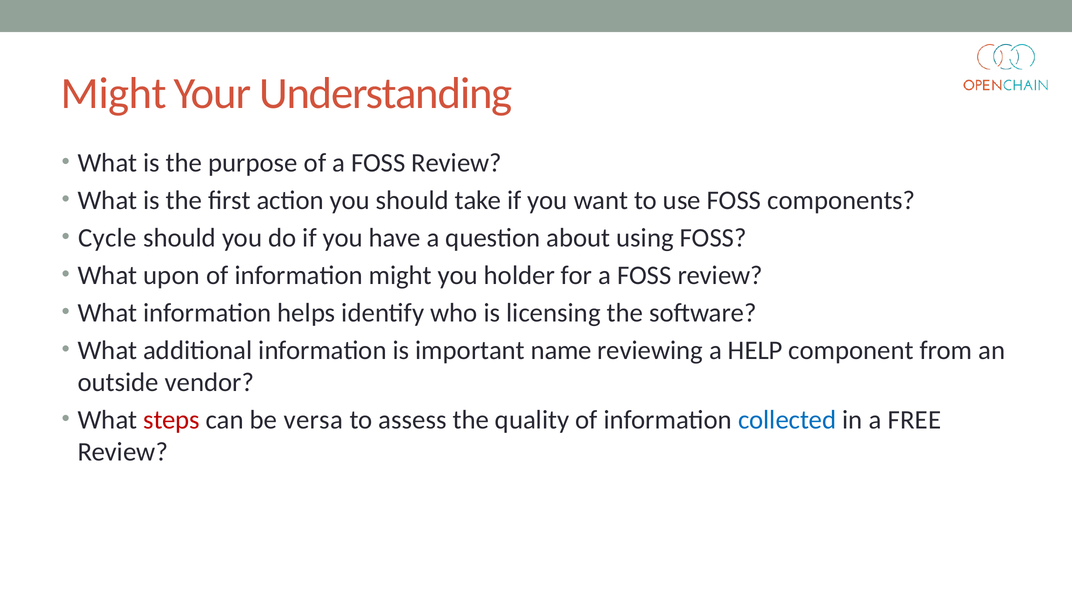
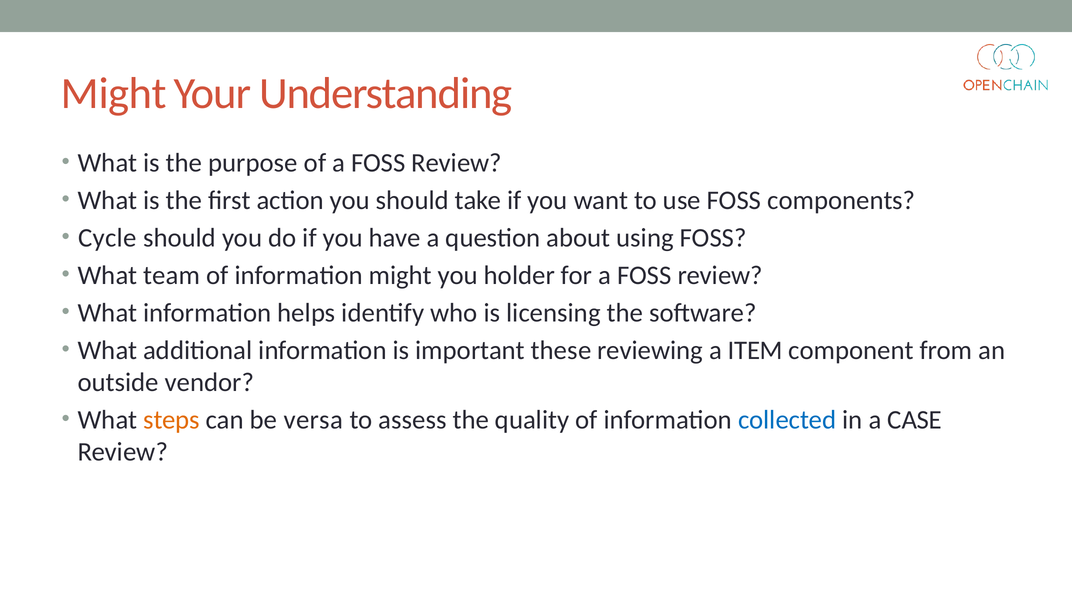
upon: upon -> team
name: name -> these
HELP: HELP -> ITEM
steps colour: red -> orange
FREE: FREE -> CASE
